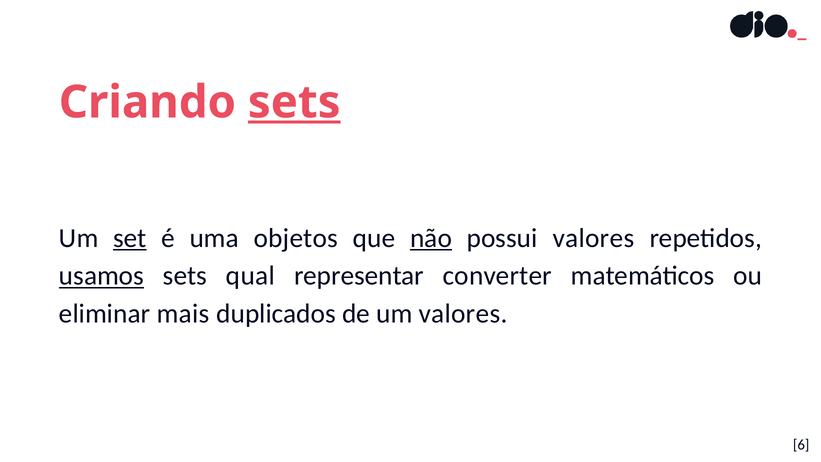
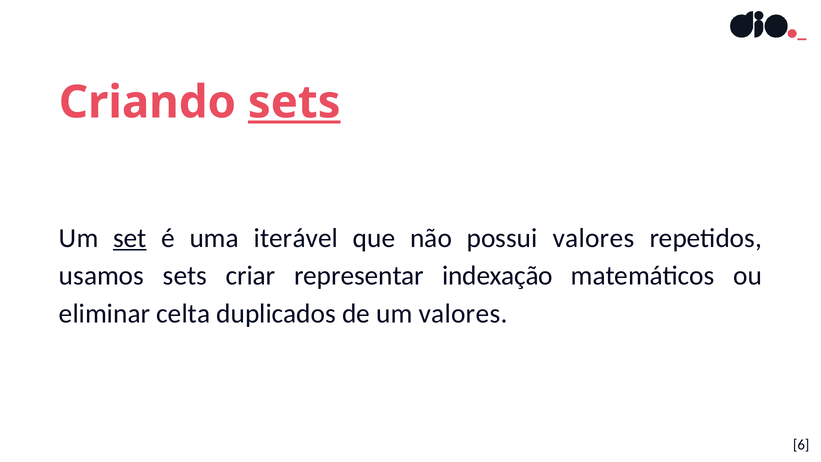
objetos: objetos -> iterável
não underline: present -> none
usamos underline: present -> none
qual: qual -> criar
converter: converter -> indexação
mais: mais -> celta
